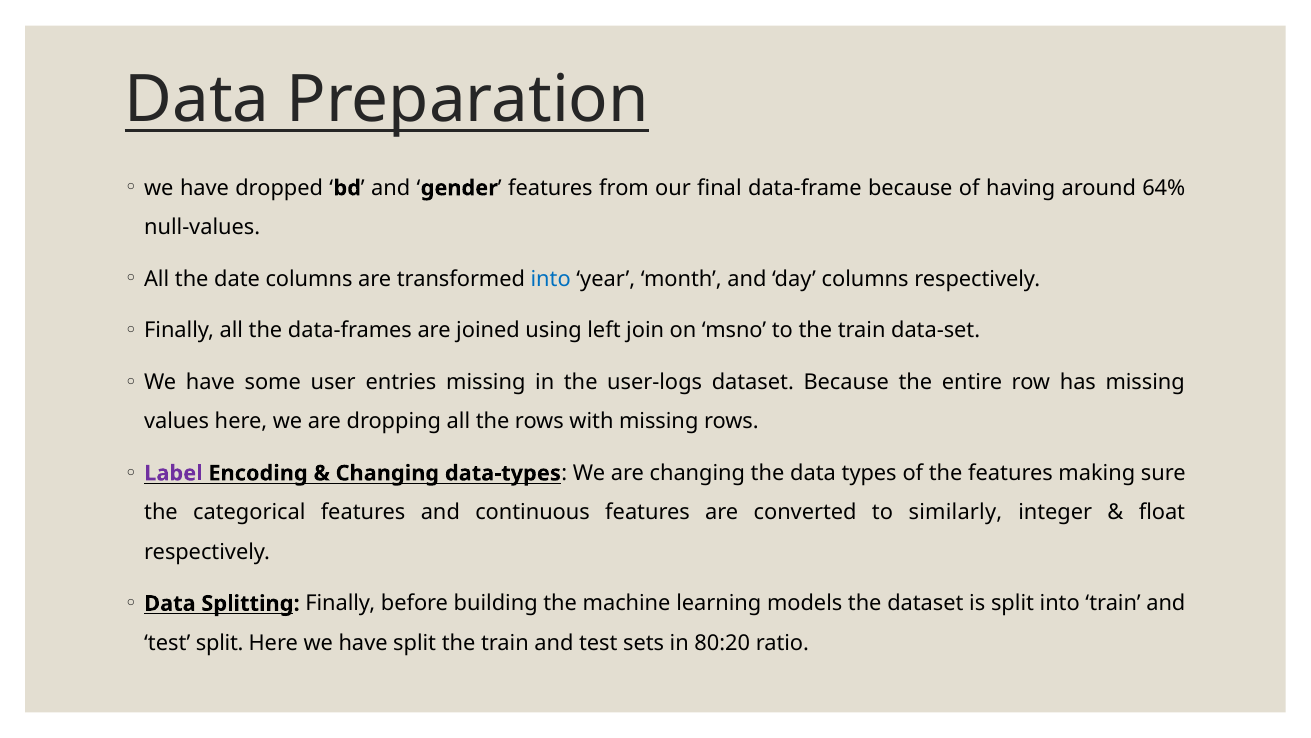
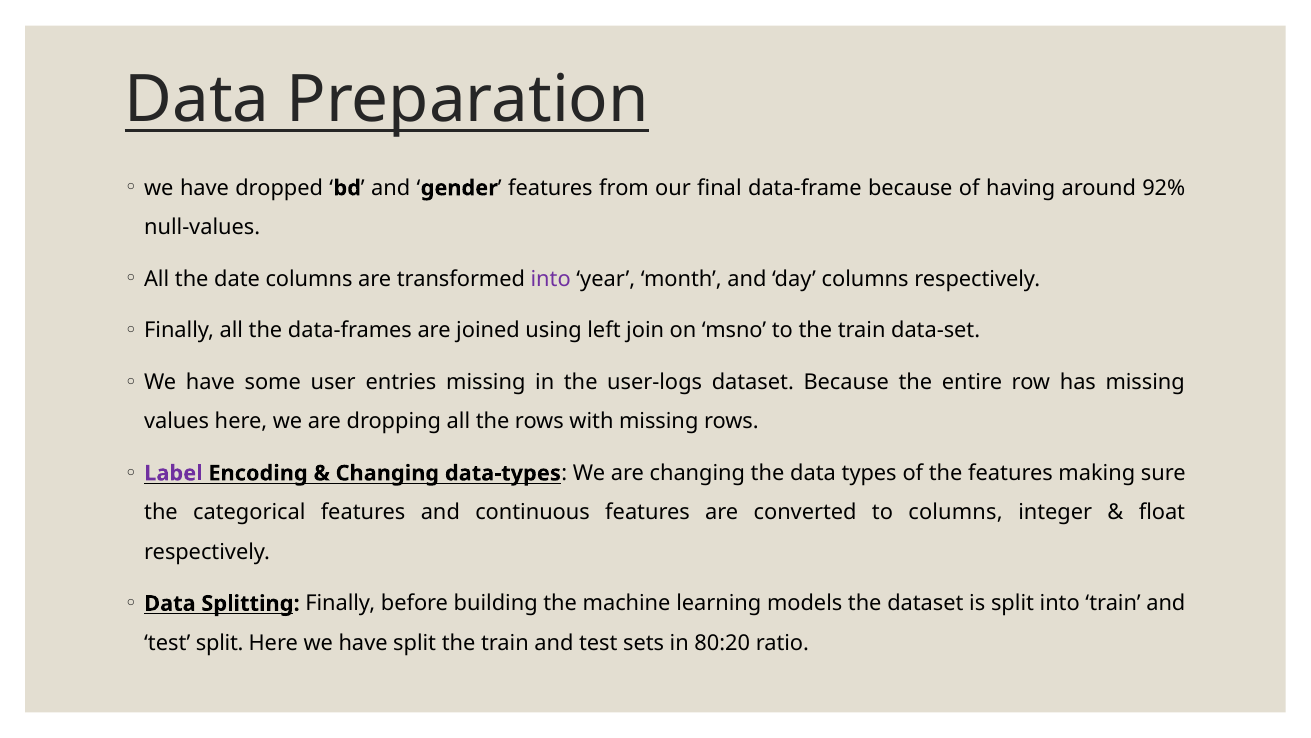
64%: 64% -> 92%
into at (551, 279) colour: blue -> purple
to similarly: similarly -> columns
